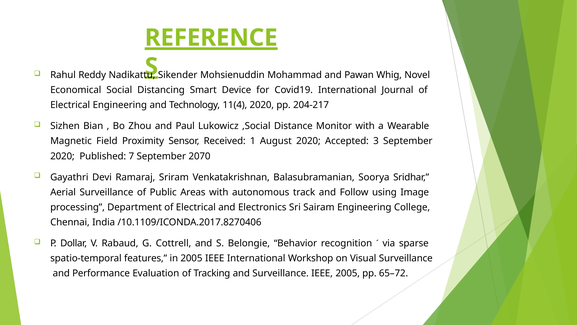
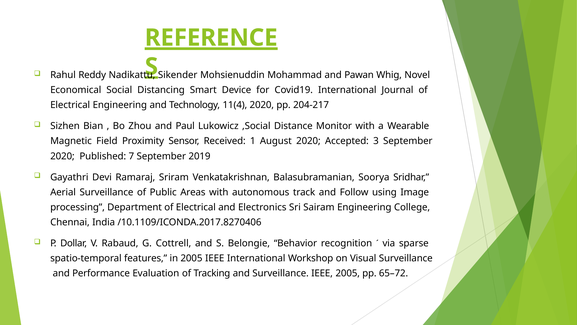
2070: 2070 -> 2019
